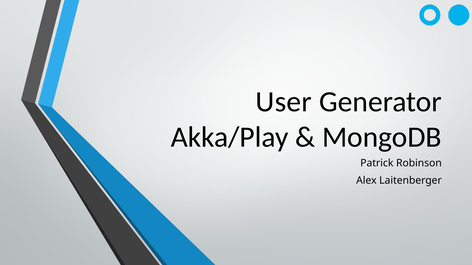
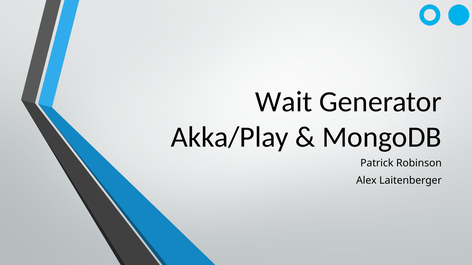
User: User -> Wait
